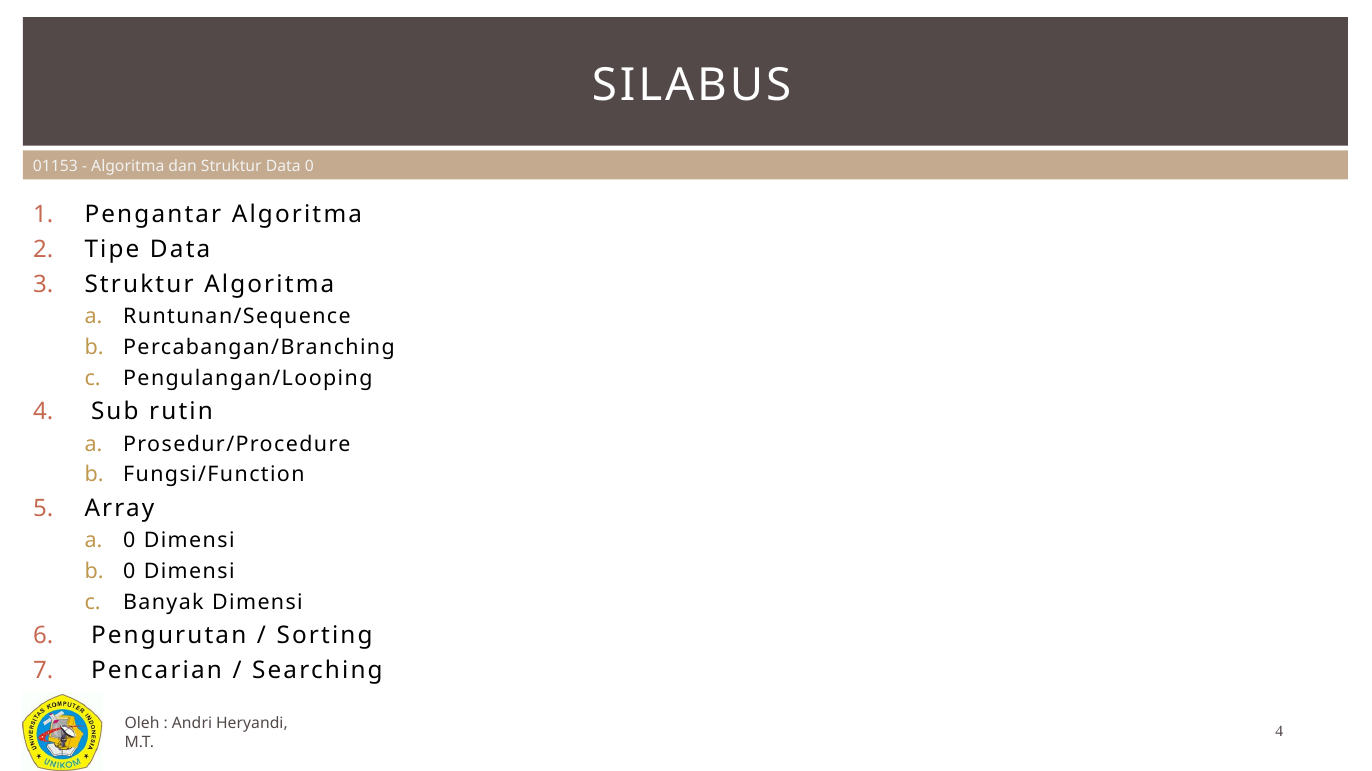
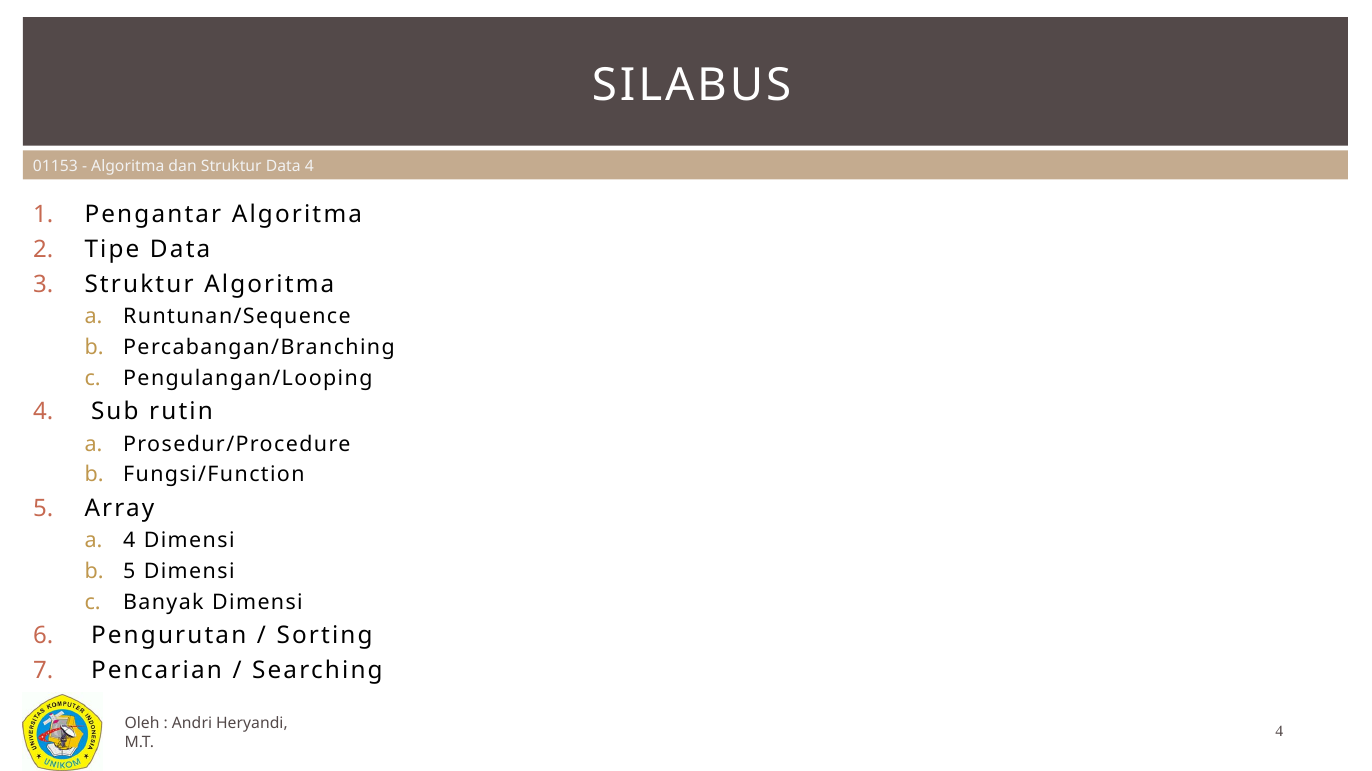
Data 0: 0 -> 4
0 at (129, 541): 0 -> 4
0 at (129, 572): 0 -> 5
